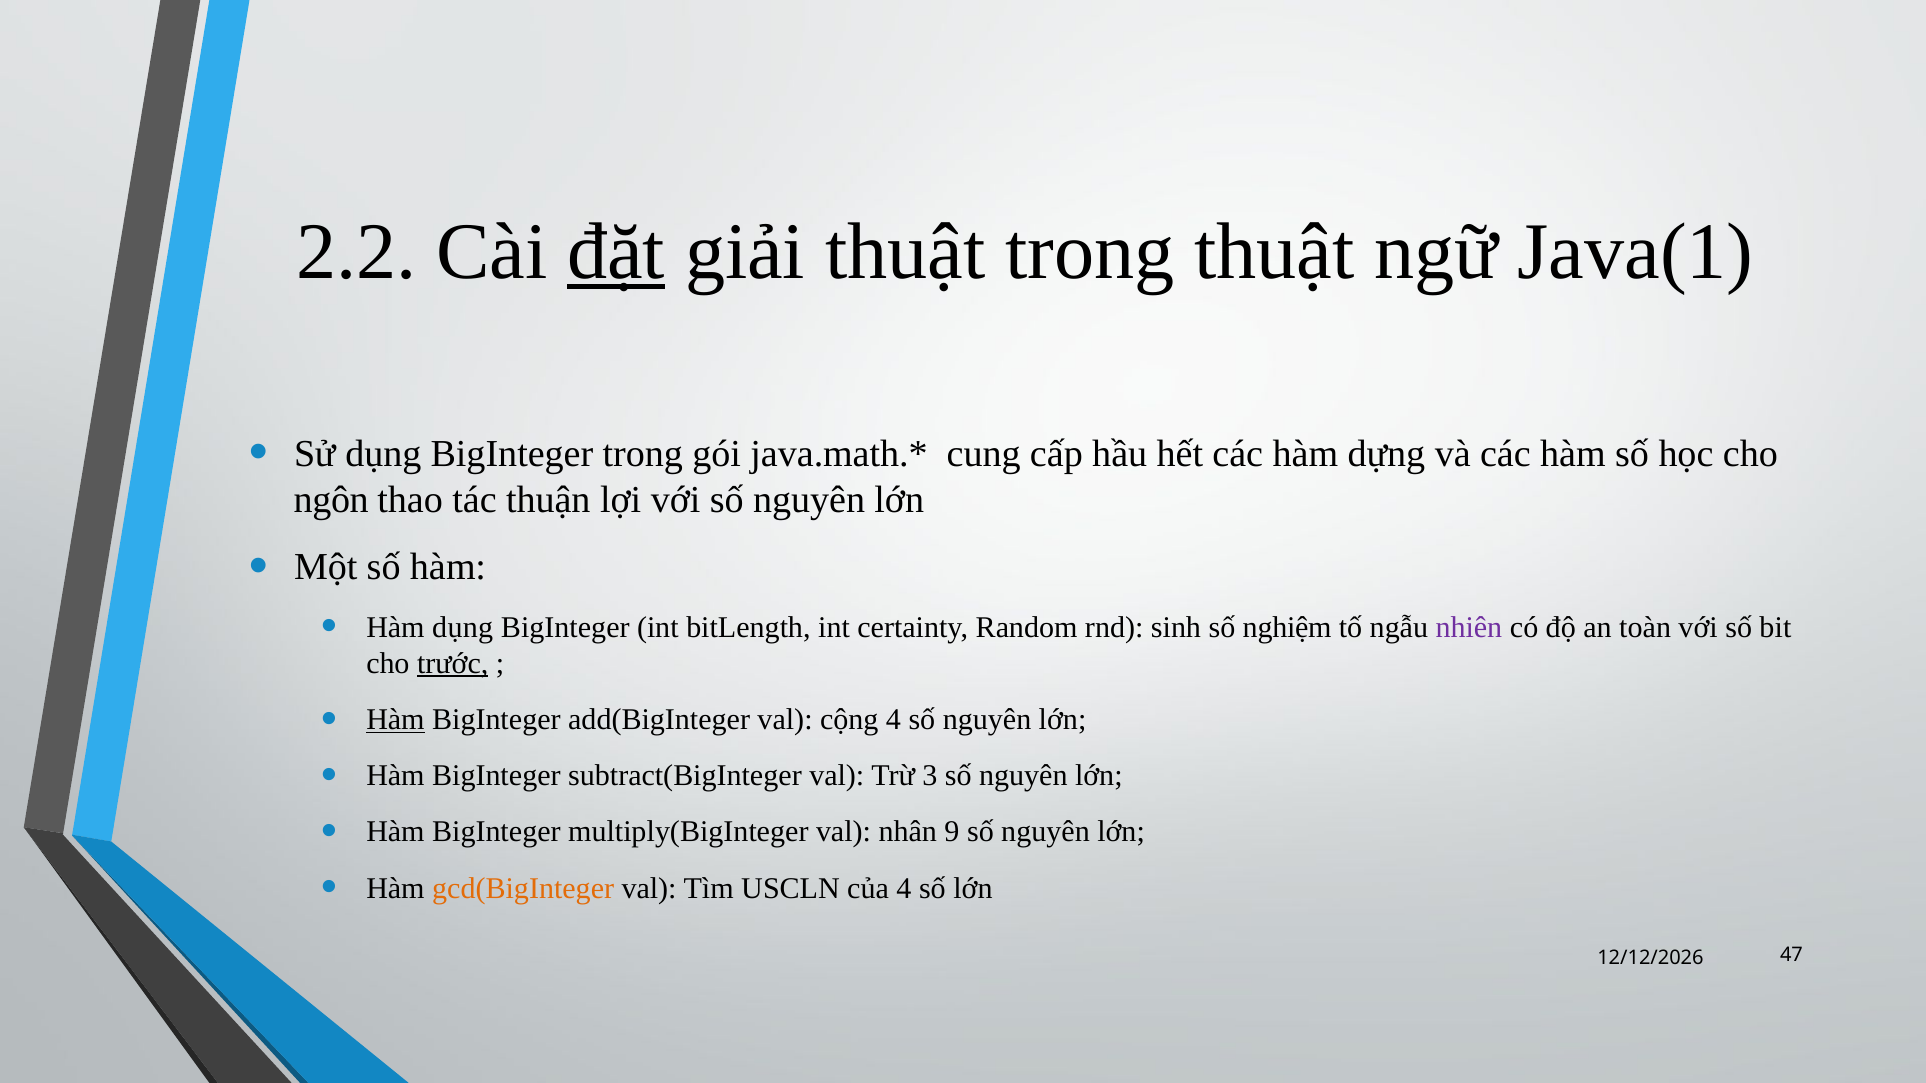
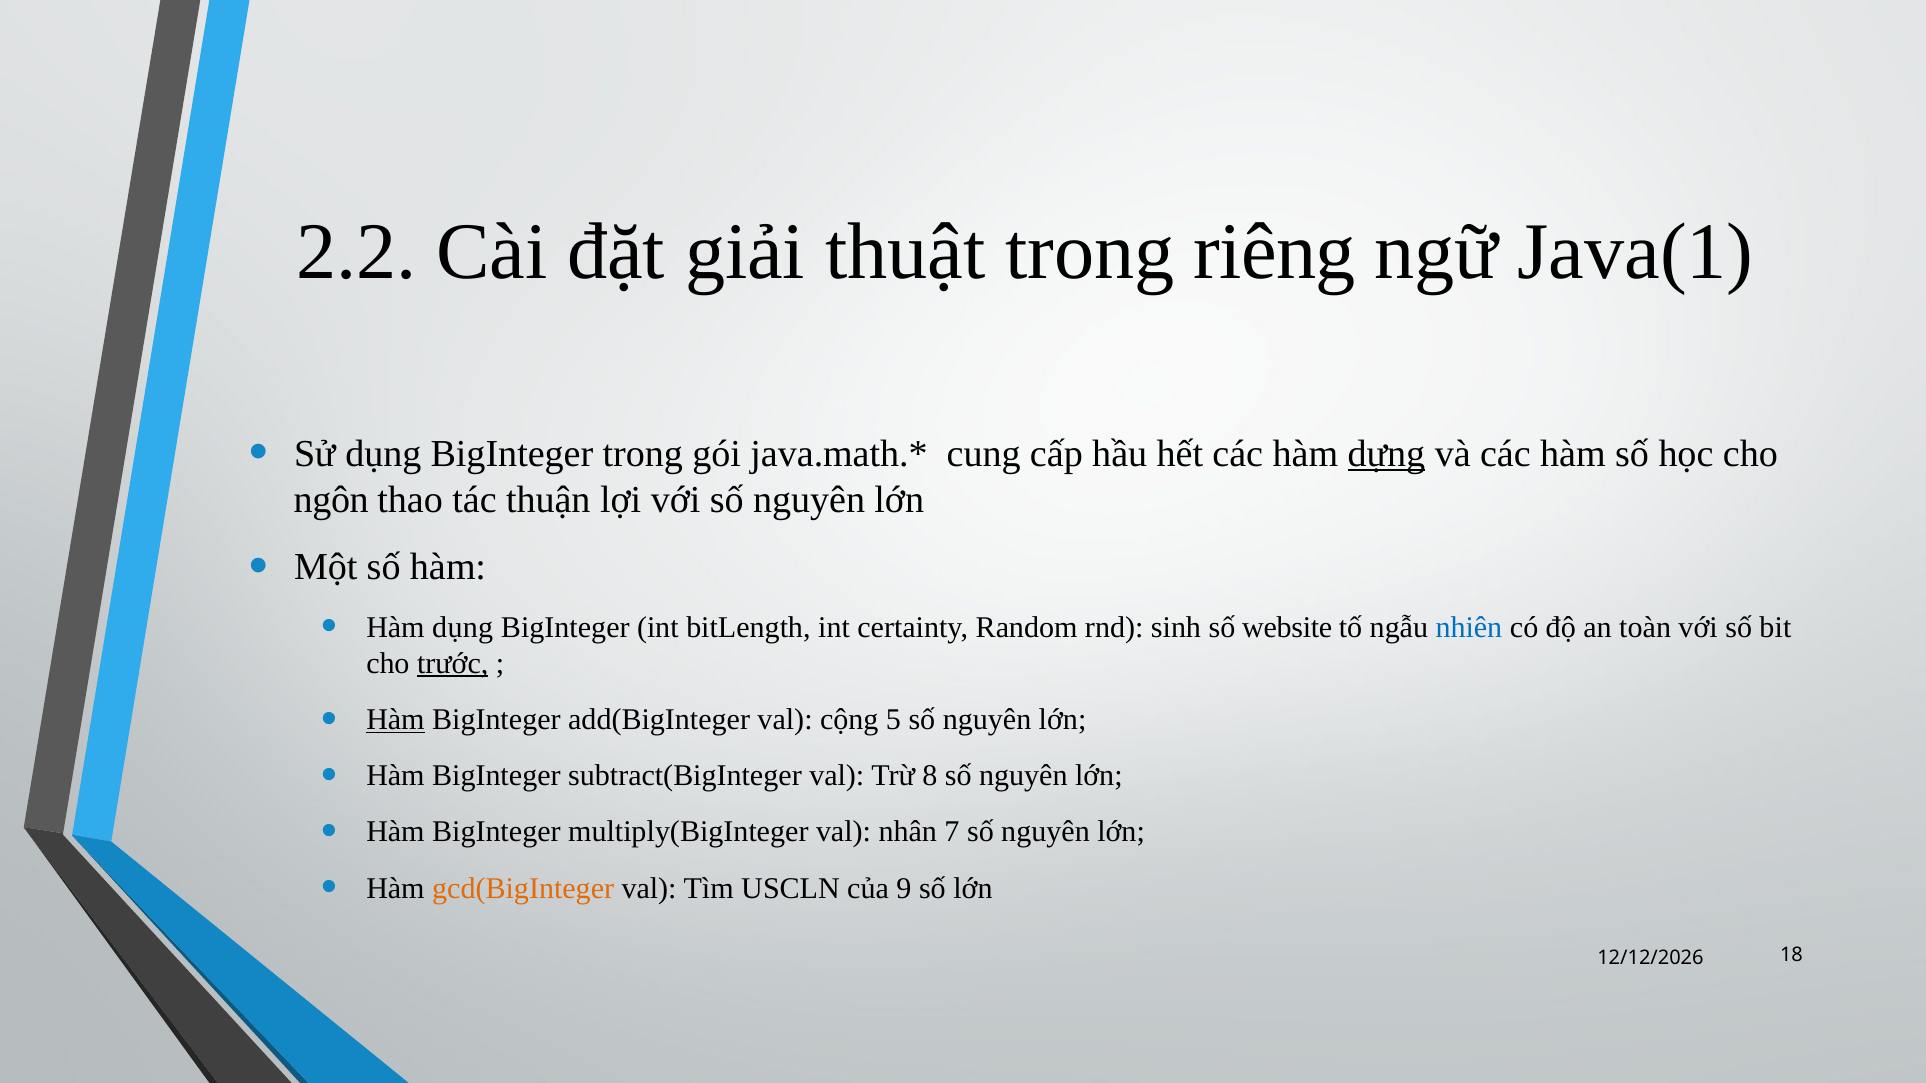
đặt underline: present -> none
trong thuật: thuật -> riêng
dựng underline: none -> present
nghiệm: nghiệm -> website
nhiên colour: purple -> blue
cộng 4: 4 -> 5
3: 3 -> 8
9: 9 -> 7
của 4: 4 -> 9
47: 47 -> 18
